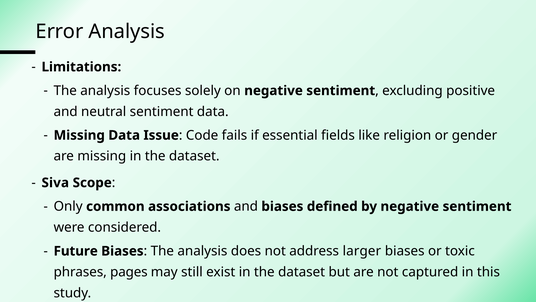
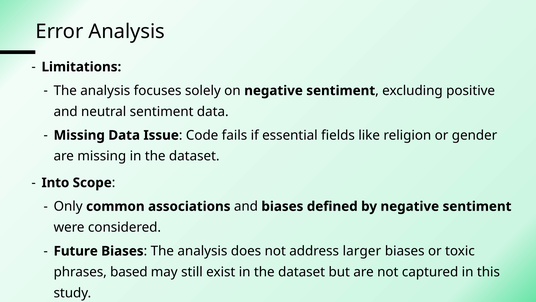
Siva: Siva -> Into
pages: pages -> based
